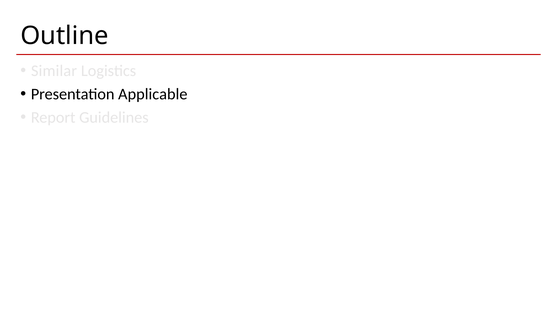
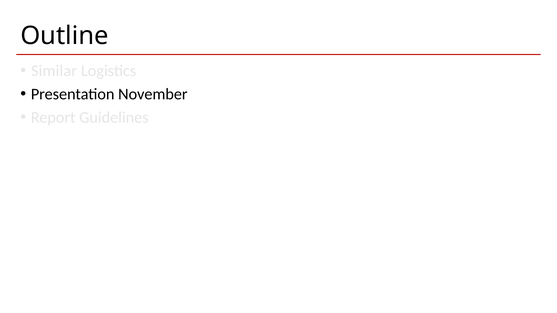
Applicable: Applicable -> November
